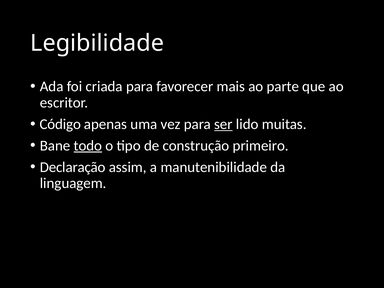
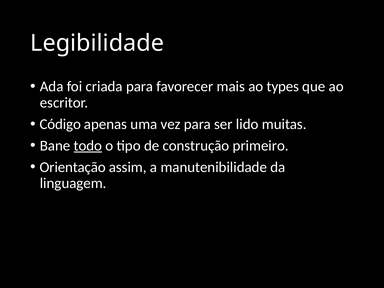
parte: parte -> types
ser underline: present -> none
Declaração: Declaração -> Orientação
